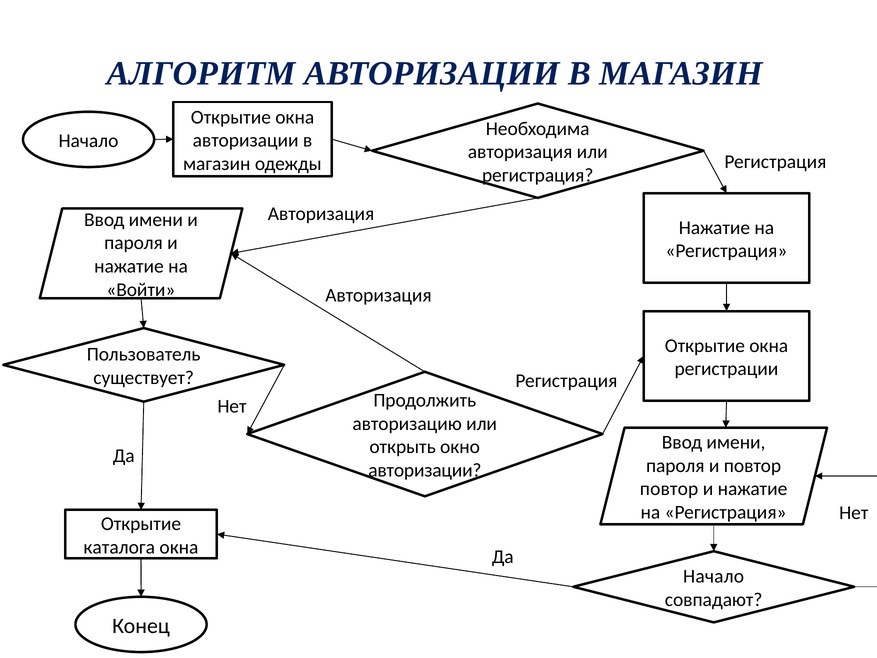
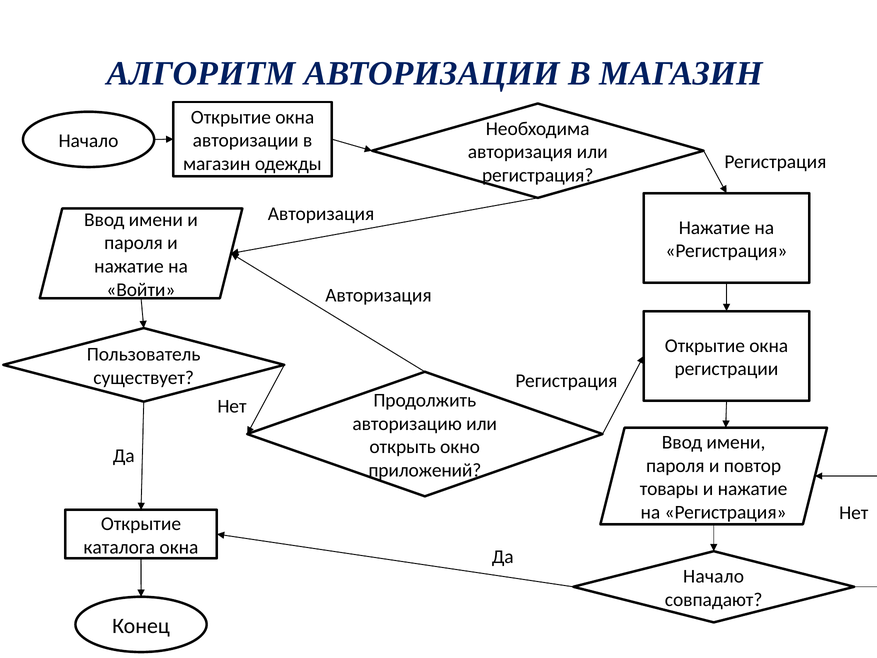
авторизации at (425, 470): авторизации -> приложений
повтор at (669, 489): повтор -> товары
